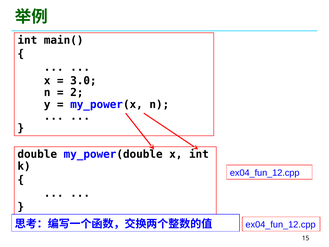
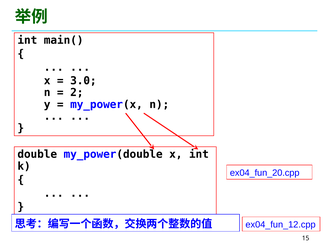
ex04_fun_12.cpp at (265, 173): ex04_fun_12.cpp -> ex04_fun_20.cpp
